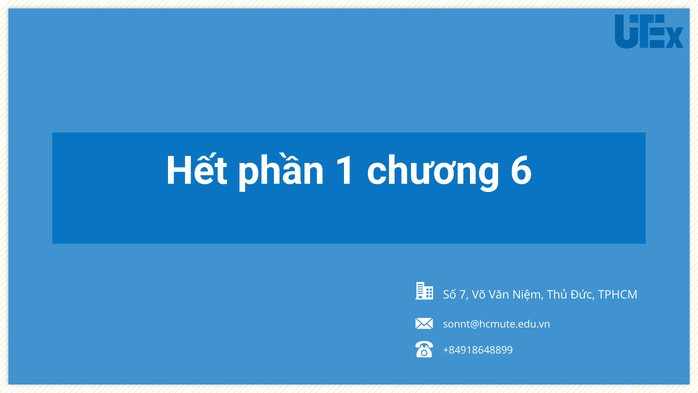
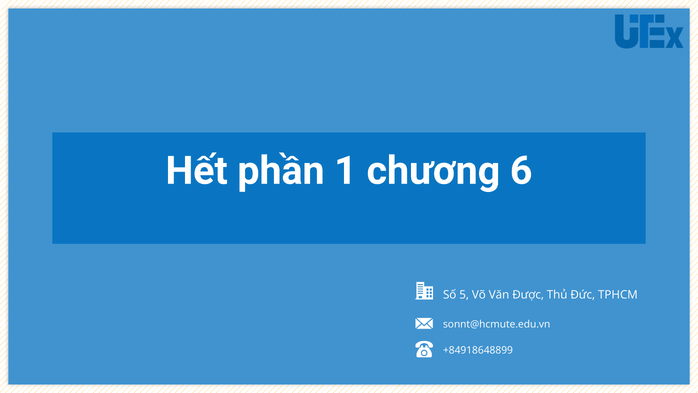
7: 7 -> 5
Niệm: Niệm -> Được
